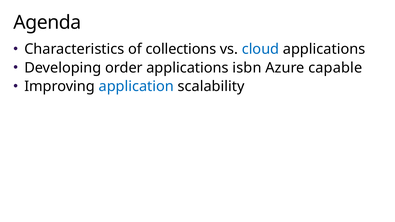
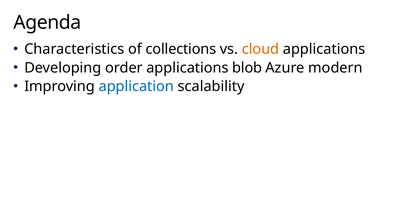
cloud colour: blue -> orange
isbn: isbn -> blob
capable: capable -> modern
